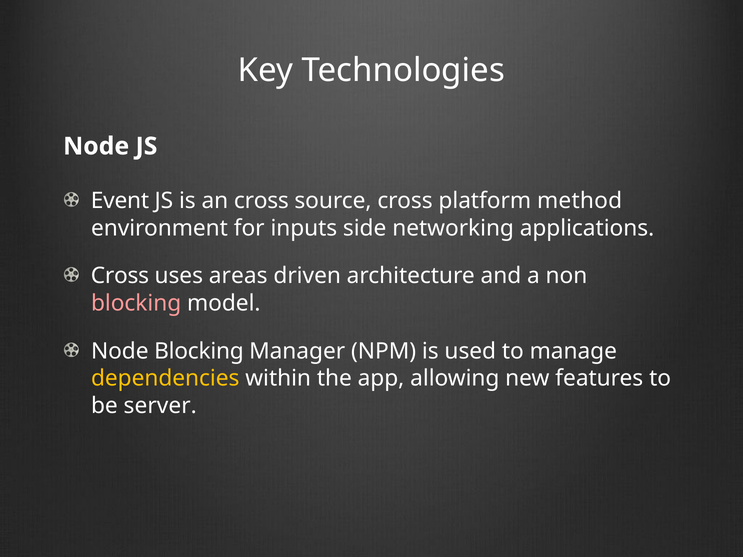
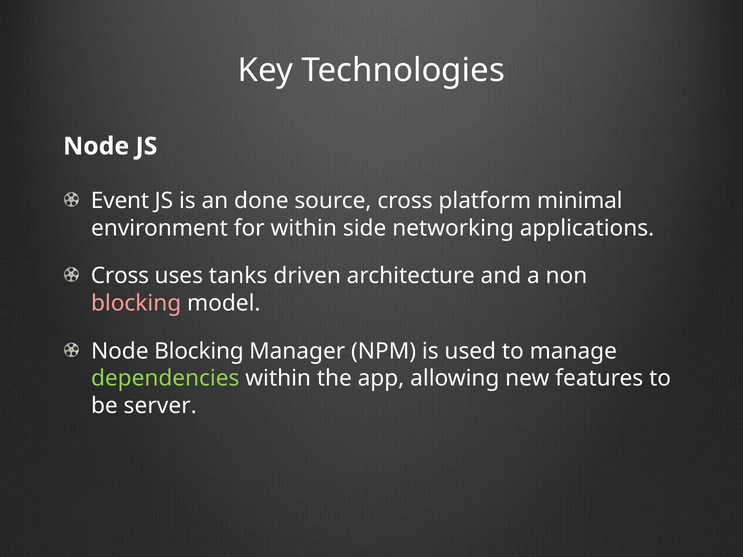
an cross: cross -> done
method: method -> minimal
for inputs: inputs -> within
areas: areas -> tanks
dependencies colour: yellow -> light green
